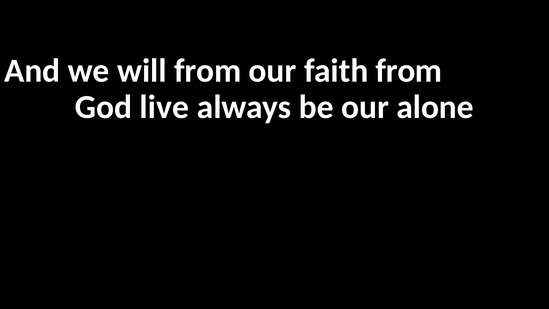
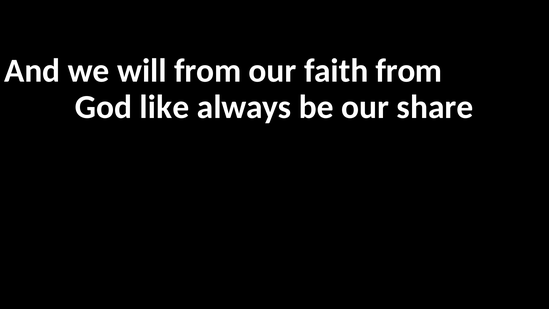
live: live -> like
alone: alone -> share
